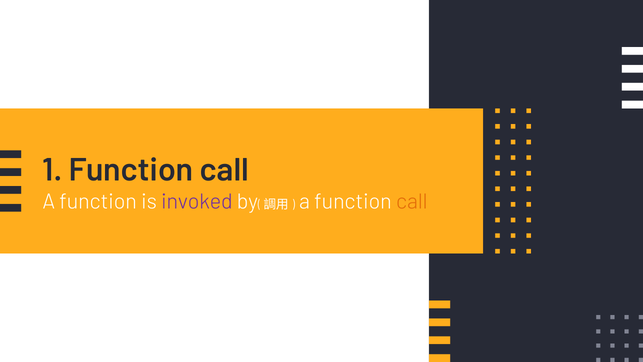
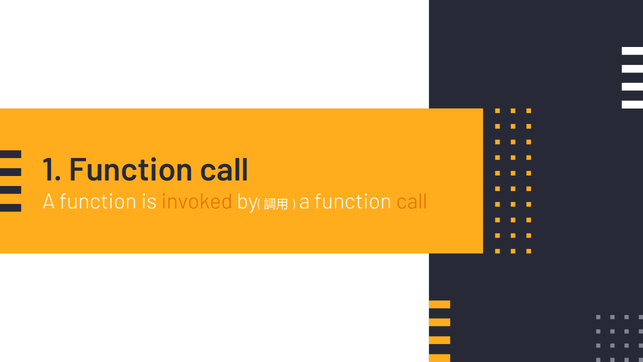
invoked colour: purple -> orange
